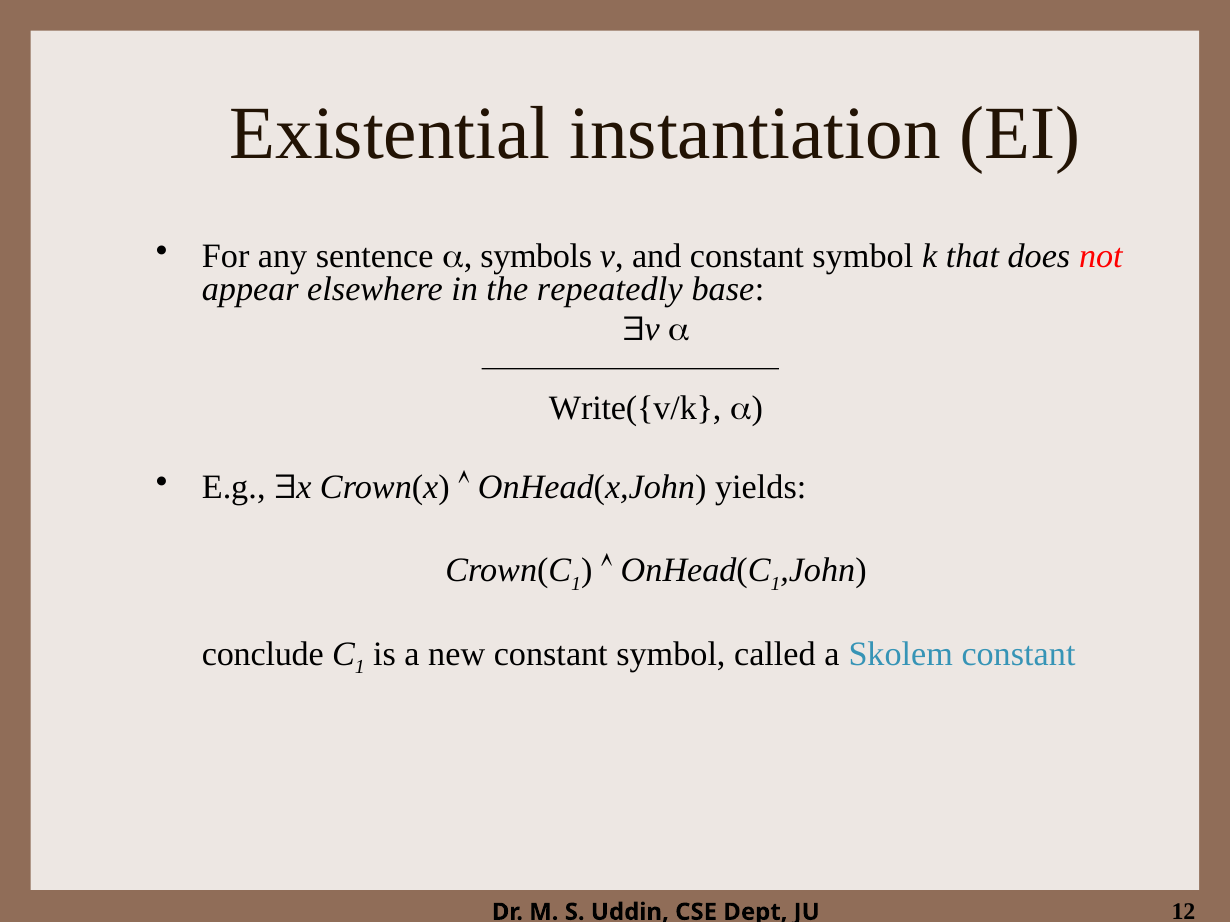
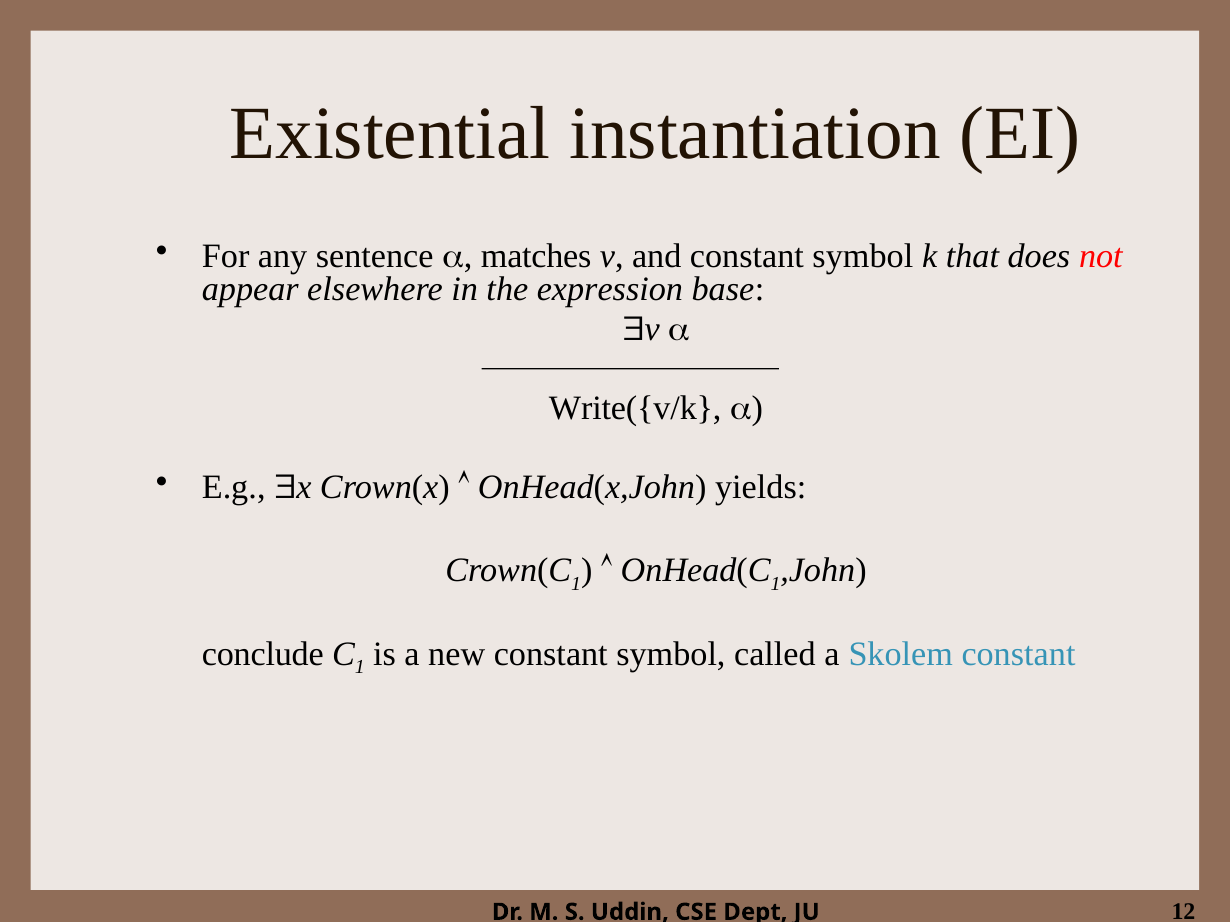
symbols: symbols -> matches
repeatedly: repeatedly -> expression
